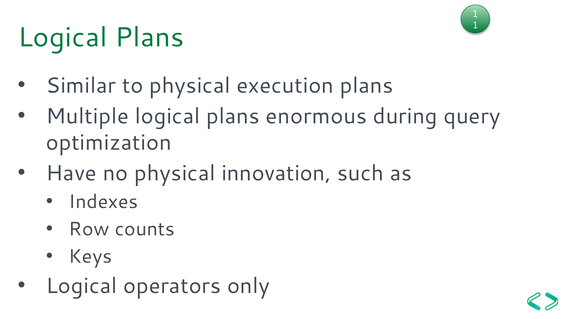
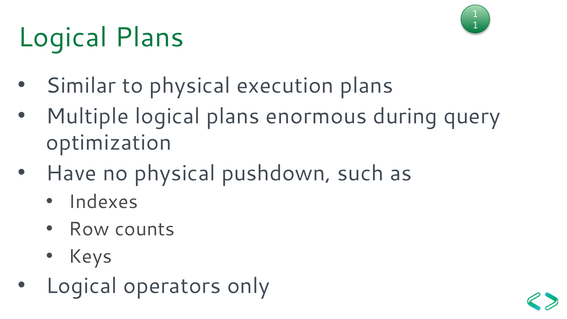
innovation: innovation -> pushdown
